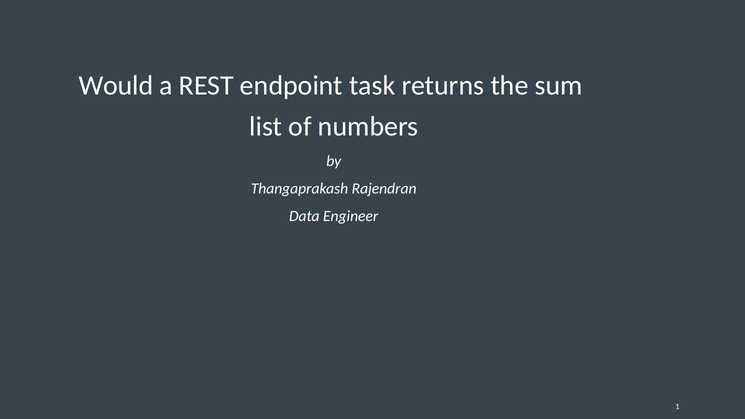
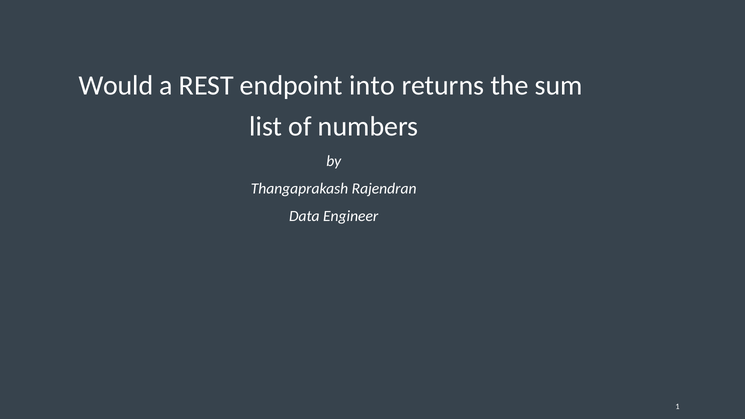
task: task -> into
